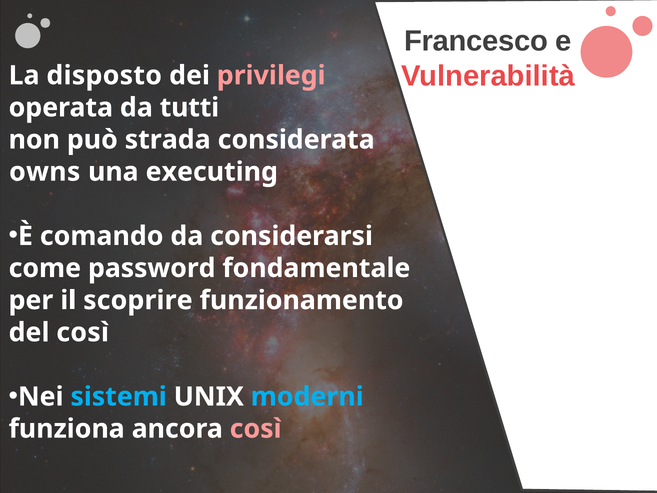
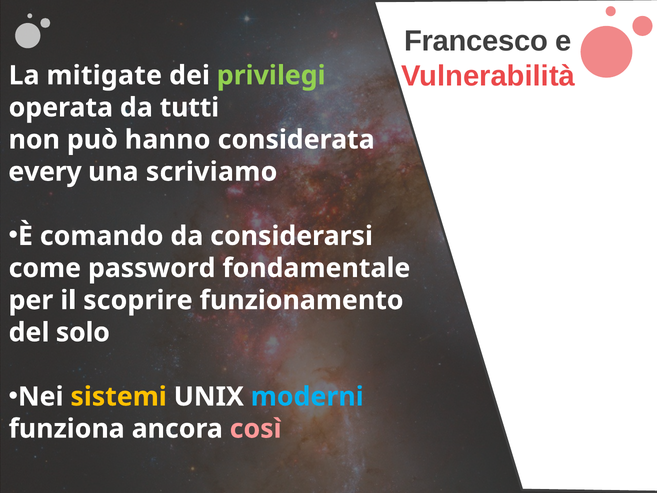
disposto: disposto -> mitigate
privilegi colour: pink -> light green
strada: strada -> hanno
owns: owns -> every
executing: executing -> scriviamo
del così: così -> solo
sistemi colour: light blue -> yellow
